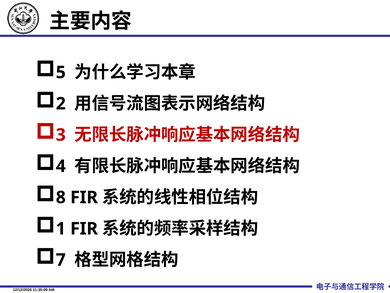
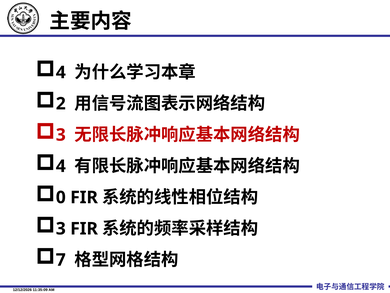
5 at (61, 72): 5 -> 4
8: 8 -> 0
1 at (61, 228): 1 -> 3
